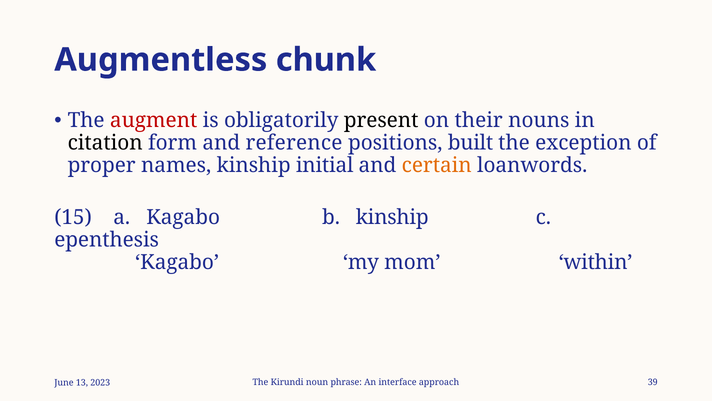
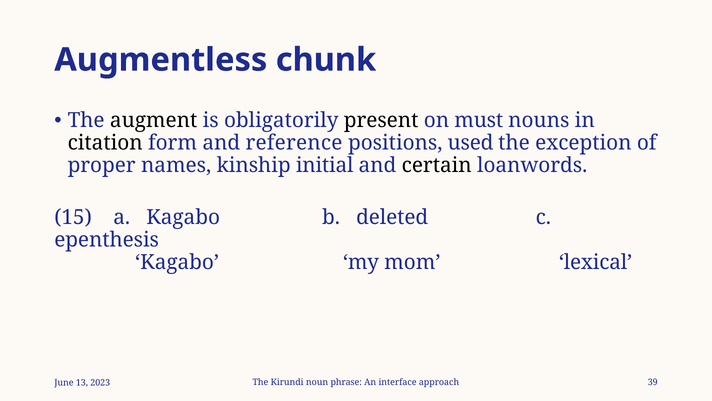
augment colour: red -> black
their: their -> must
built: built -> used
certain colour: orange -> black
b kinship: kinship -> deleted
within: within -> lexical
